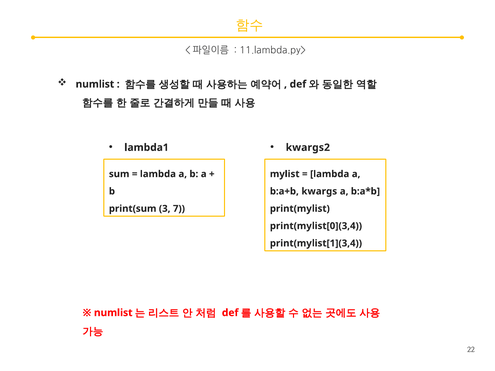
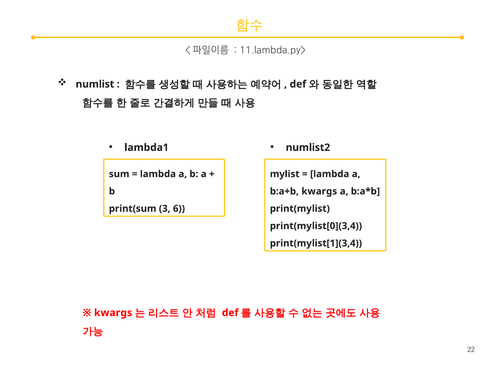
kwargs2: kwargs2 -> numlist2
7: 7 -> 6
numlist at (113, 313): numlist -> kwargs
